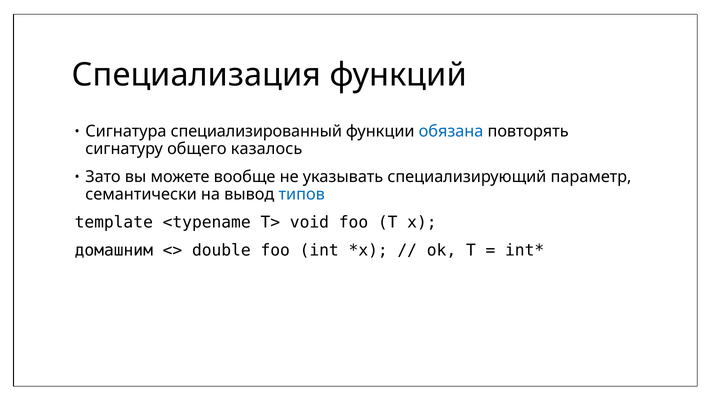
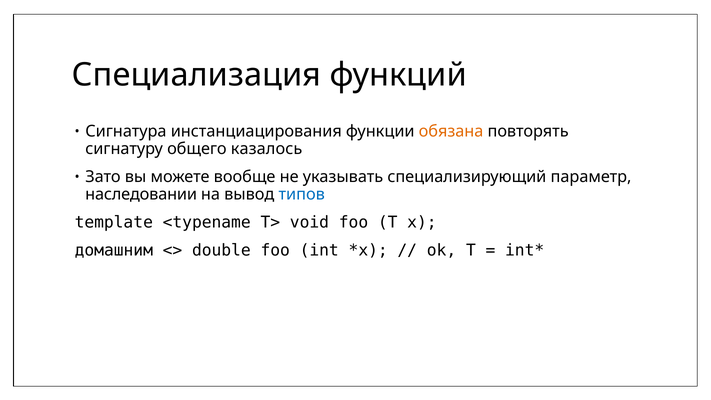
специализированный: специализированный -> инстанциацирования
обязана colour: blue -> orange
семантически: семантически -> наследовании
